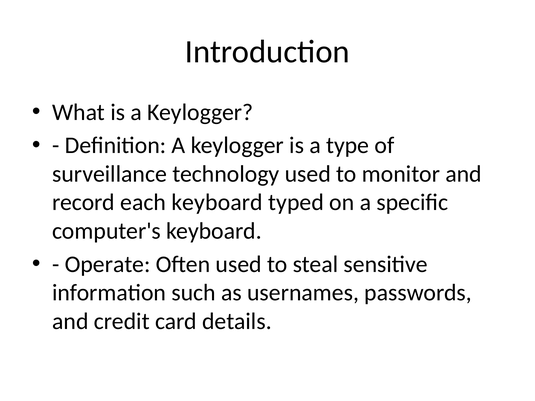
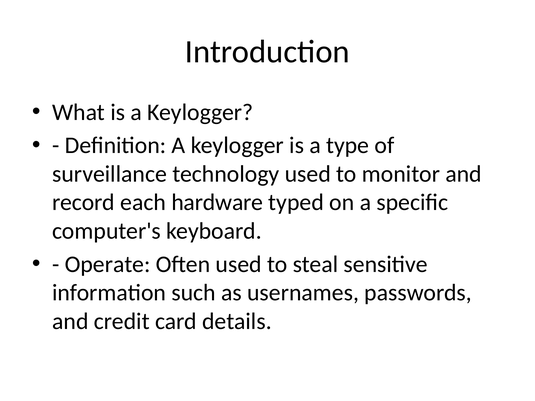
each keyboard: keyboard -> hardware
